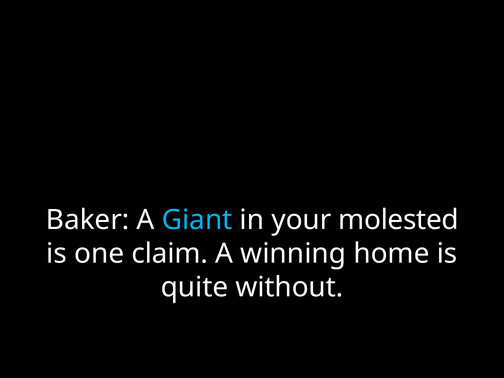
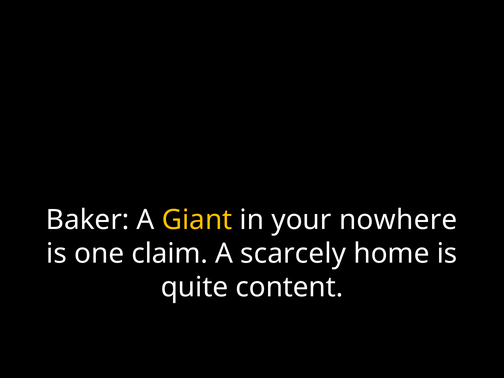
Giant colour: light blue -> yellow
molested: molested -> nowhere
winning: winning -> scarcely
without: without -> content
